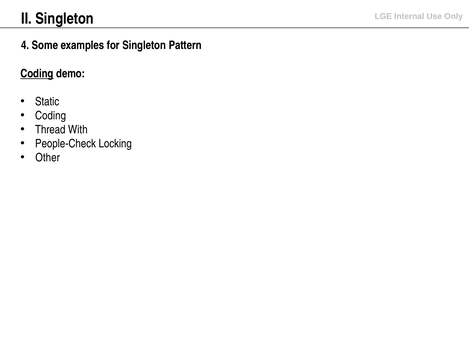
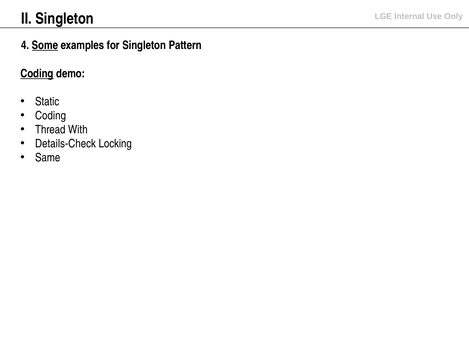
Some underline: none -> present
People-Check: People-Check -> Details-Check
Other: Other -> Same
